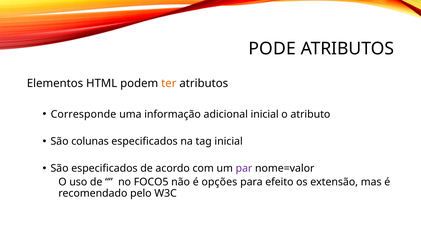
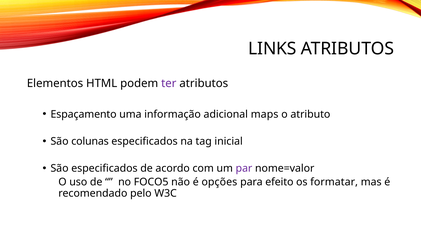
PODE: PODE -> LINKS
ter colour: orange -> purple
Corresponde: Corresponde -> Espaçamento
adicional inicial: inicial -> maps
extensão: extensão -> formatar
